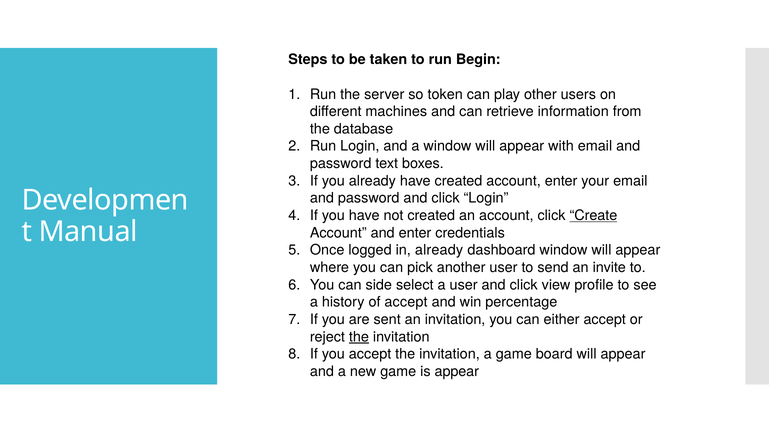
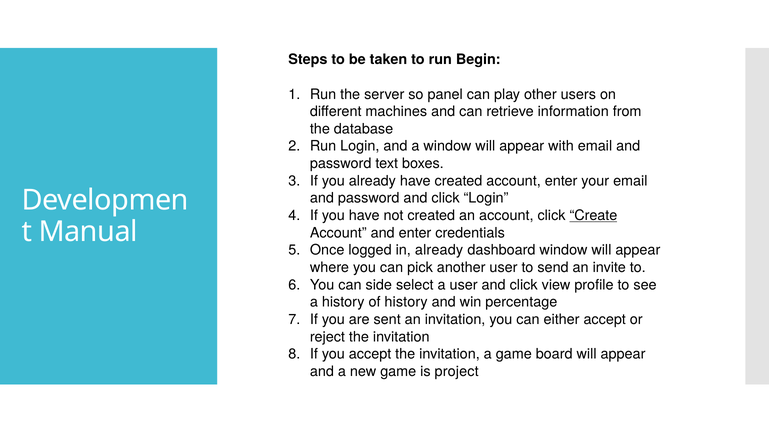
token: token -> panel
of accept: accept -> history
the at (359, 336) underline: present -> none
is appear: appear -> project
